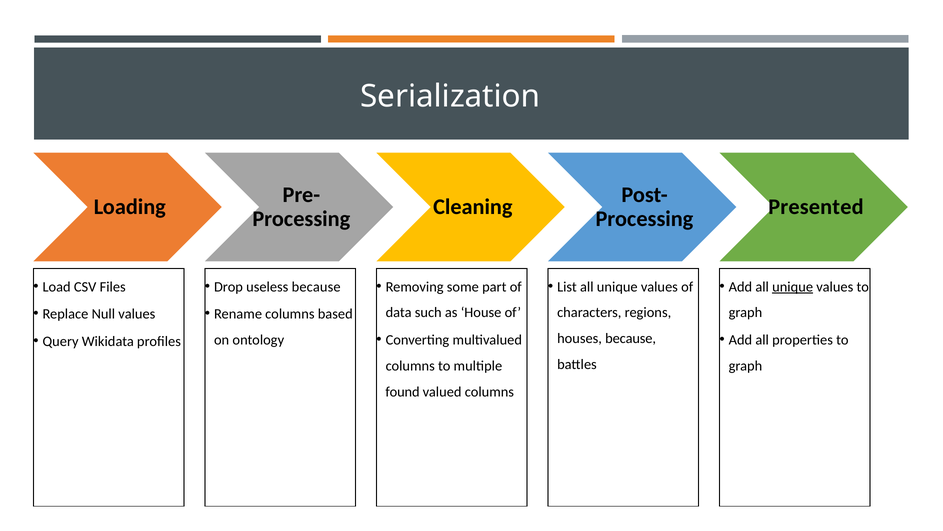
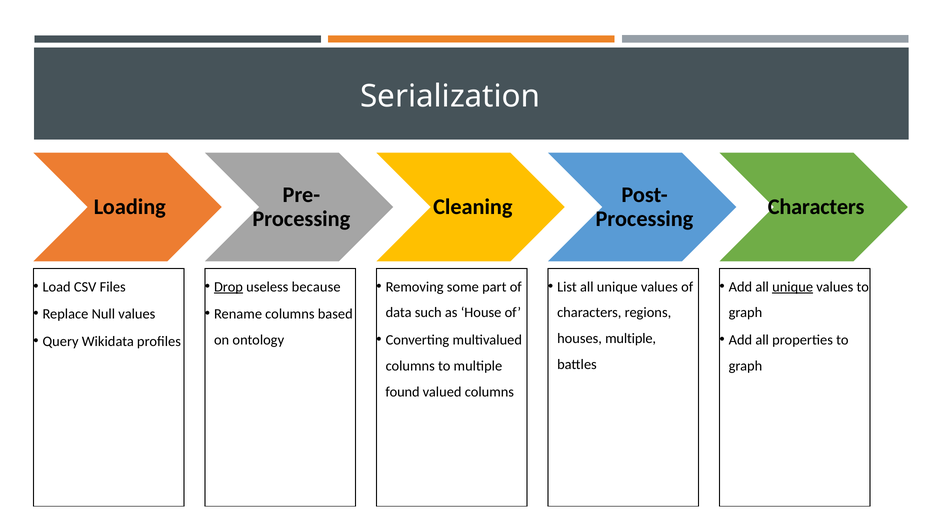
Presented at (816, 207): Presented -> Characters
Drop underline: none -> present
houses because: because -> multiple
